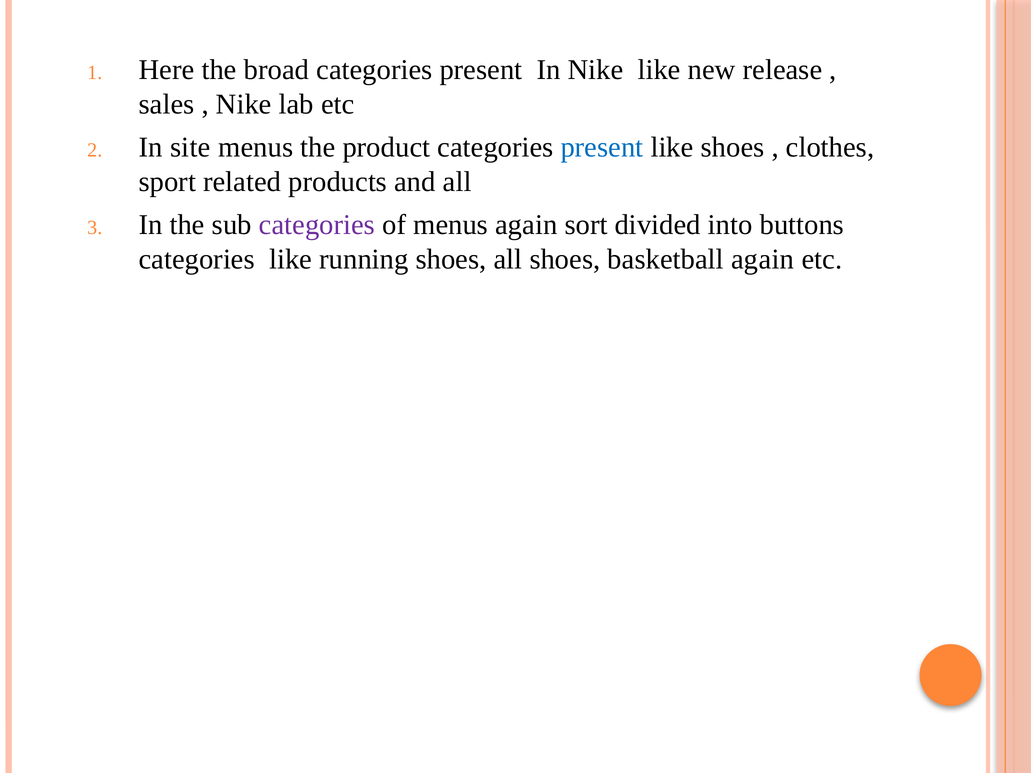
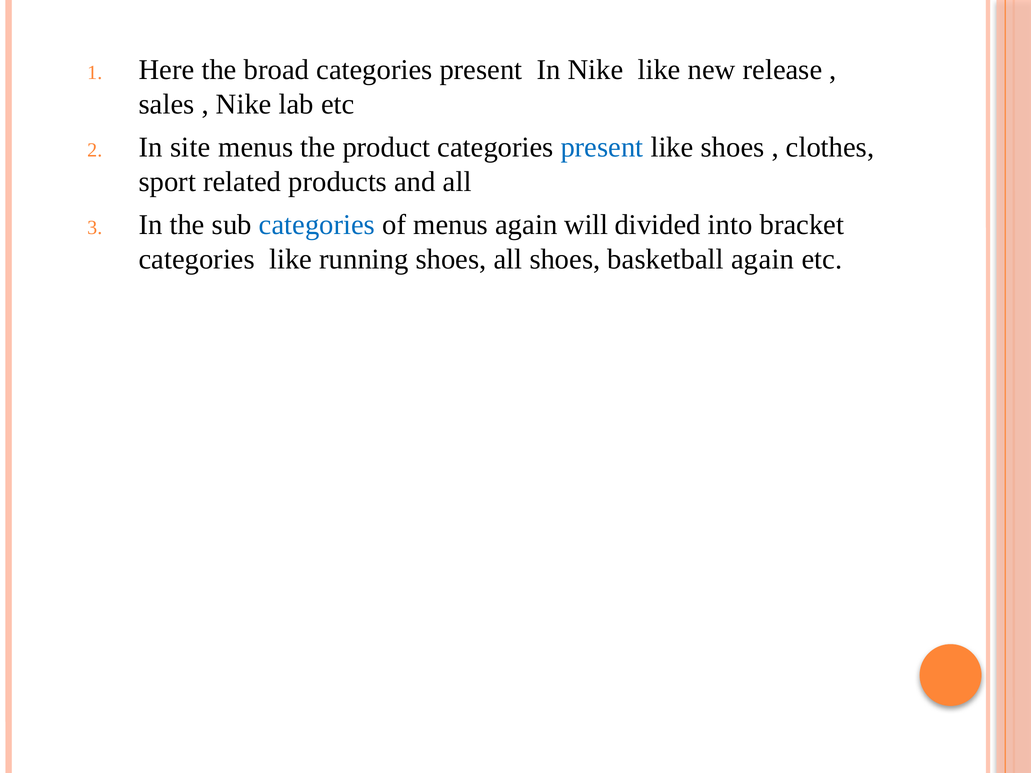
categories at (317, 225) colour: purple -> blue
sort: sort -> will
buttons: buttons -> bracket
